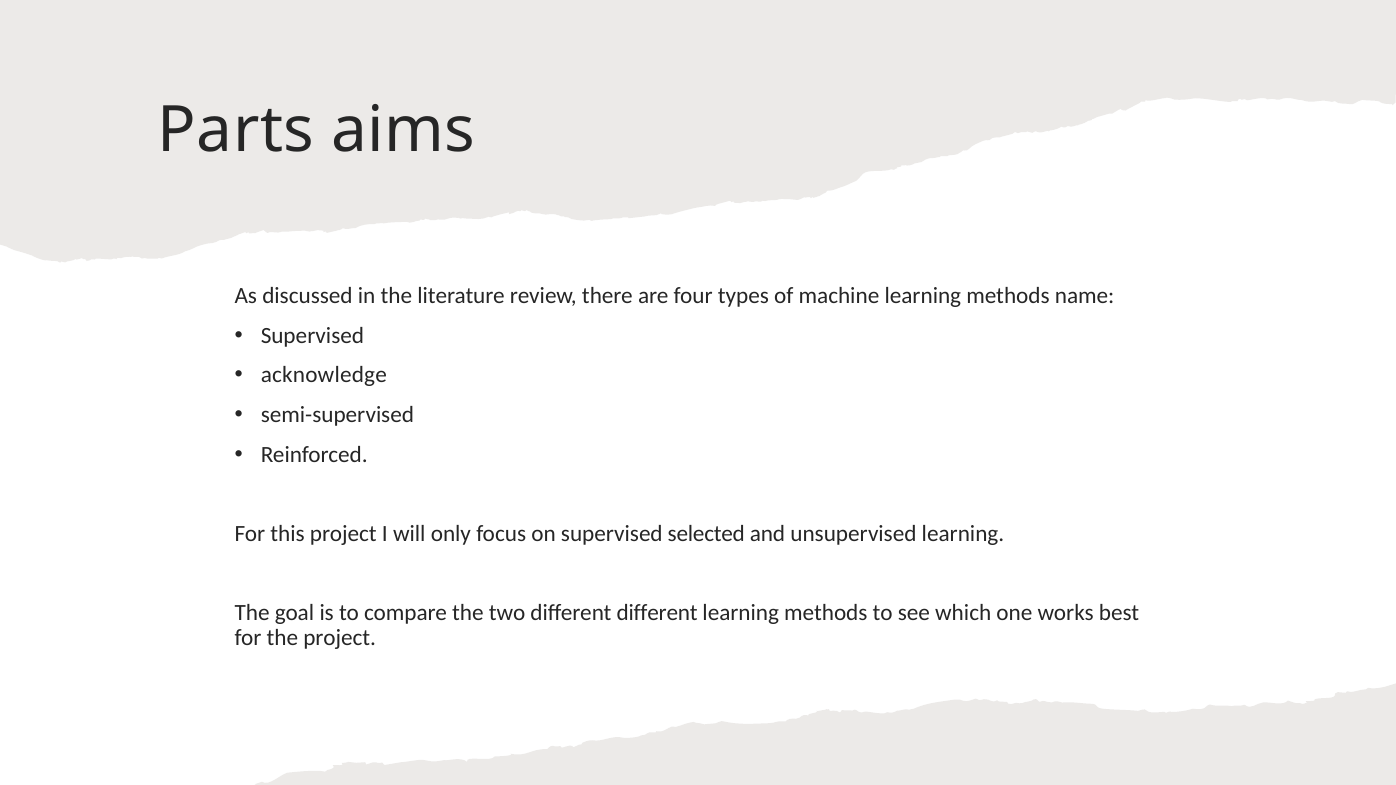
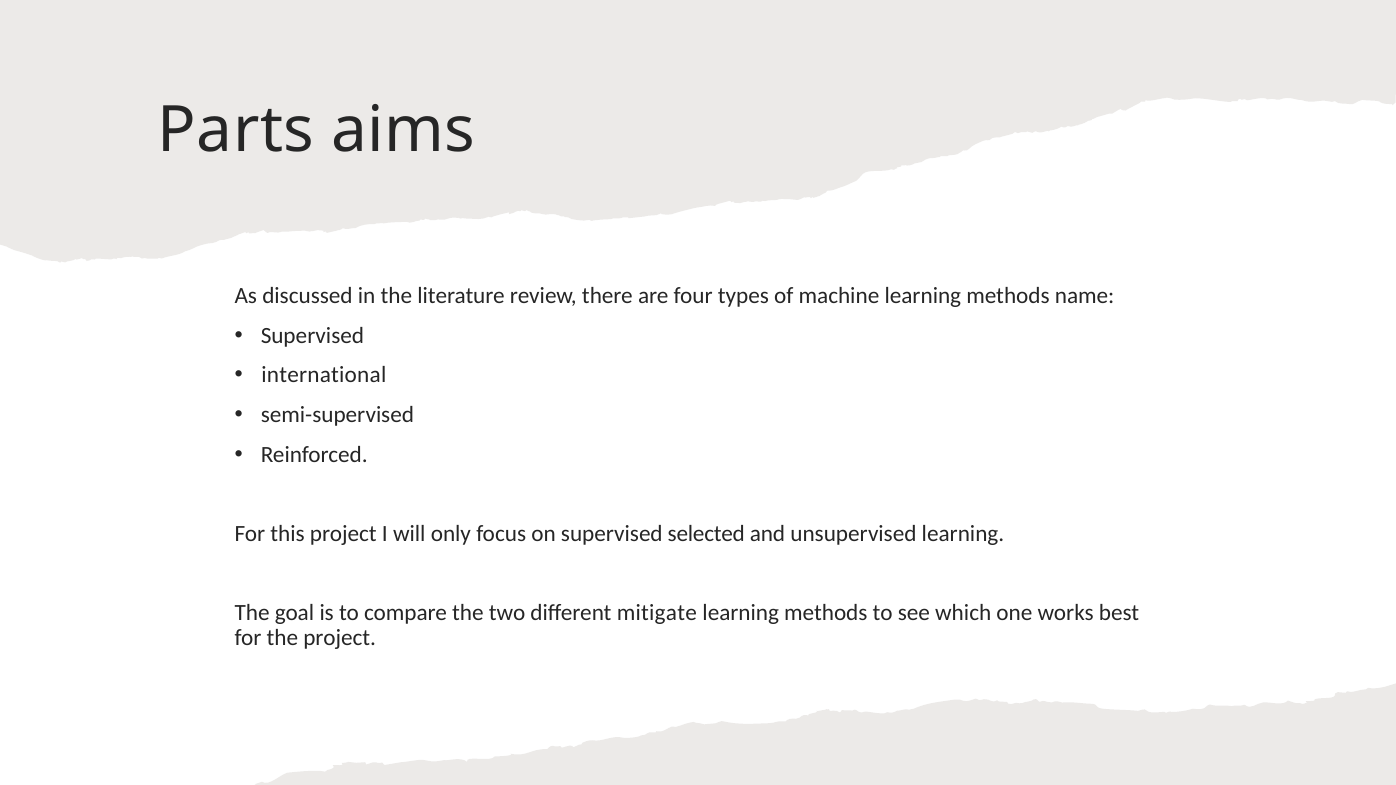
acknowledge: acknowledge -> international
different different: different -> mitigate
